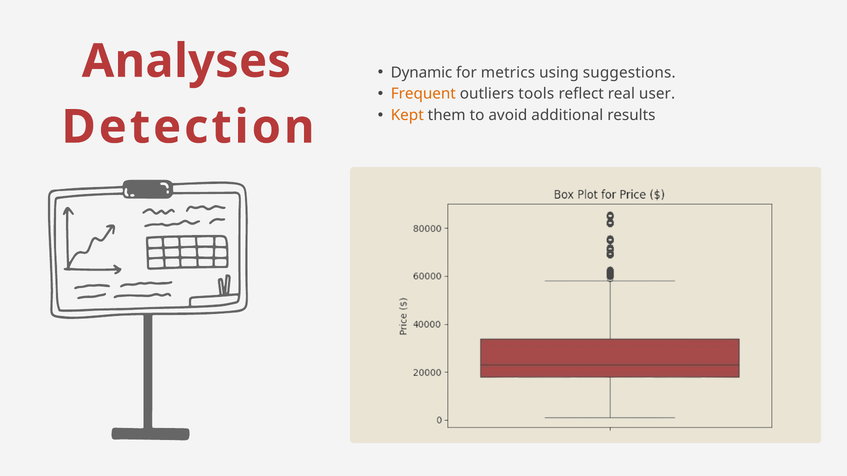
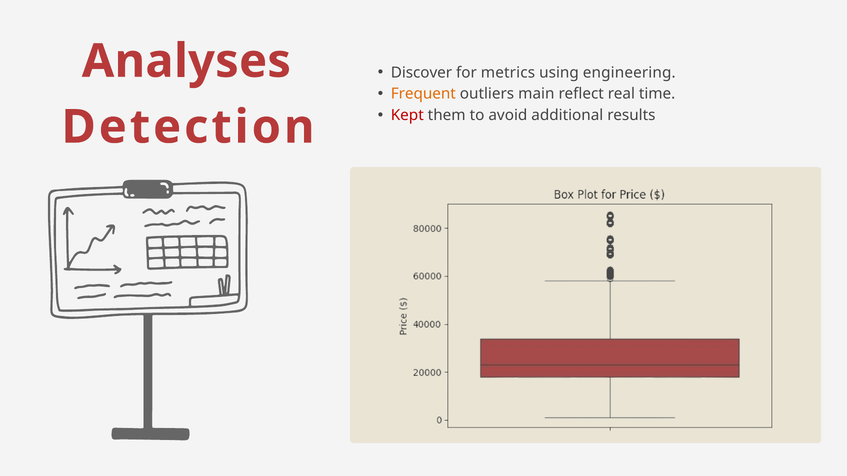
Dynamic: Dynamic -> Discover
suggestions: suggestions -> engineering
tools: tools -> main
user: user -> time
Kept colour: orange -> red
